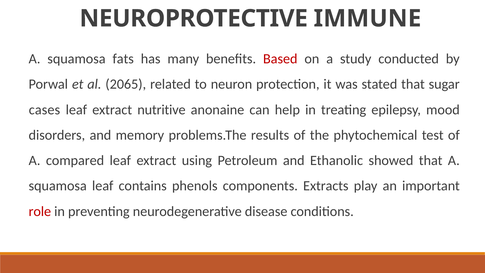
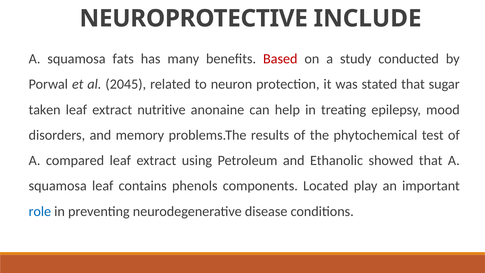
IMMUNE: IMMUNE -> INCLUDE
2065: 2065 -> 2045
cases: cases -> taken
Extracts: Extracts -> Located
role colour: red -> blue
